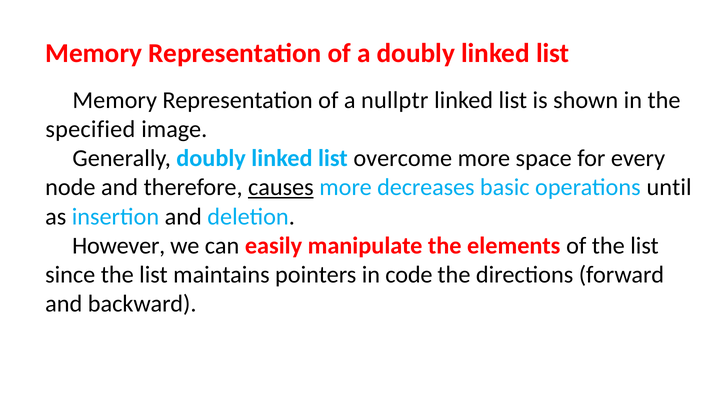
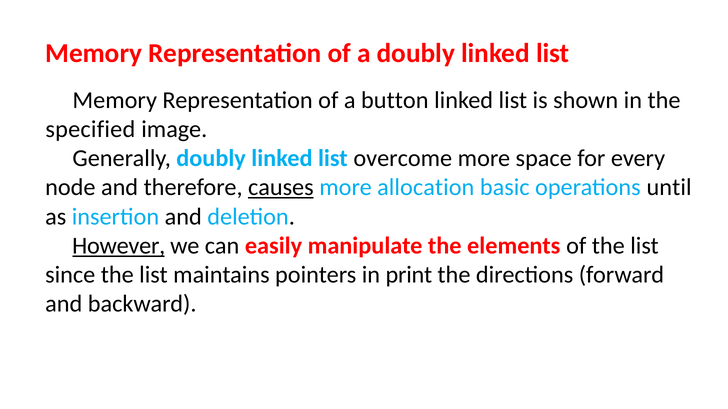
nullptr: nullptr -> button
decreases: decreases -> allocation
However underline: none -> present
code: code -> print
